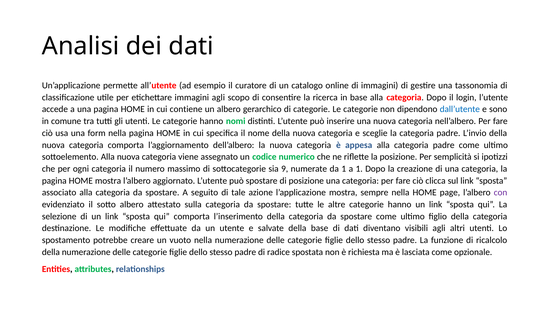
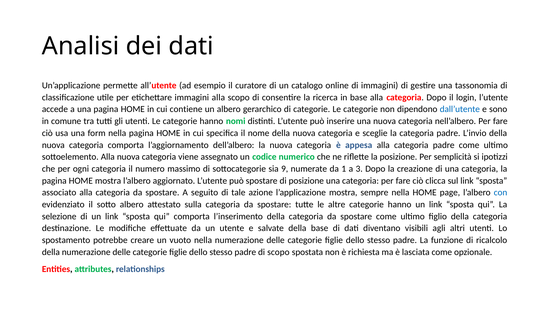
immagini agli: agli -> alla
a 1: 1 -> 3
con colour: purple -> blue
di radice: radice -> scopo
